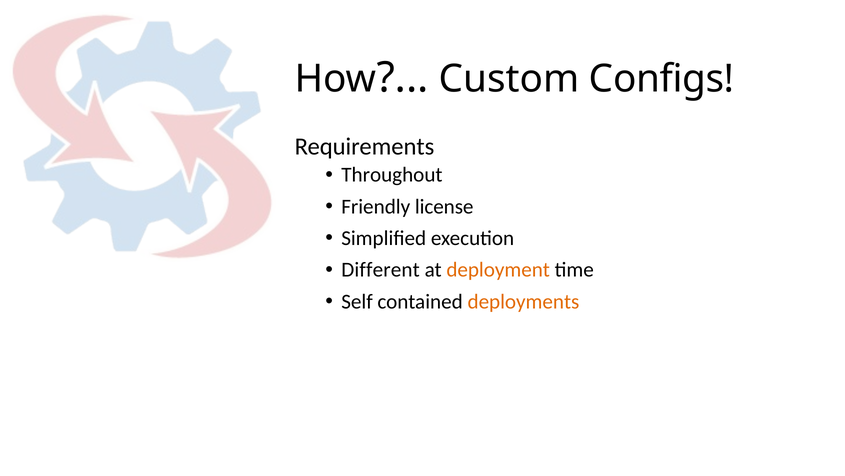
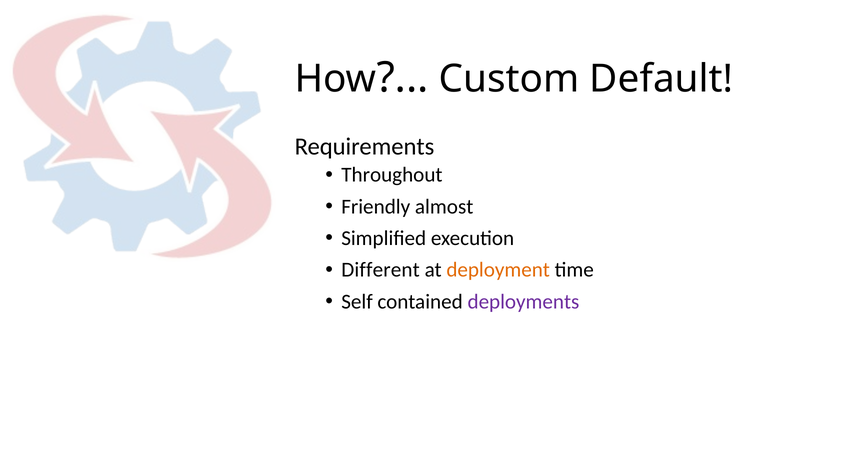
Configs: Configs -> Default
license: license -> almost
deployments colour: orange -> purple
